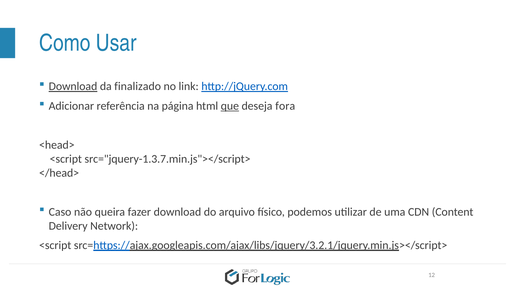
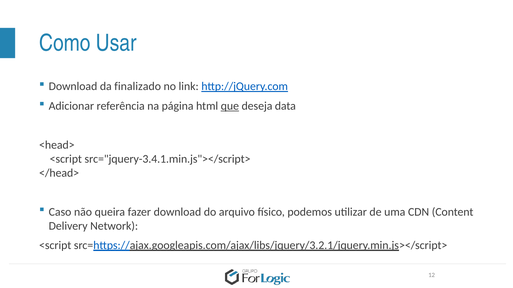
Download at (73, 87) underline: present -> none
fora: fora -> data
src="jquery-1.3.7.min.js"></script>: src="jquery-1.3.7.min.js"></script> -> src="jquery-3.4.1.min.js"></script>
